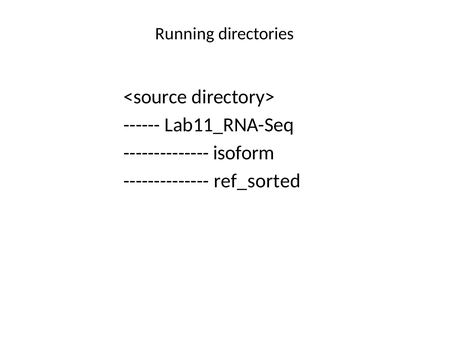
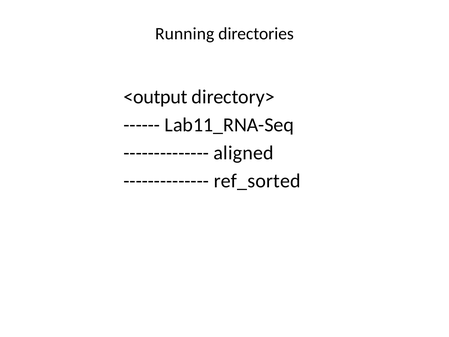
<source: <source -> <output
isoform: isoform -> aligned
